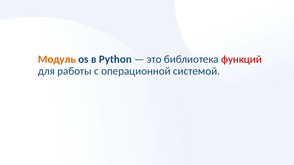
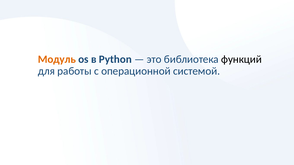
функций colour: red -> black
